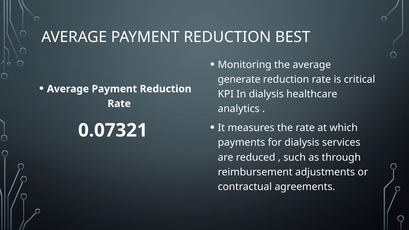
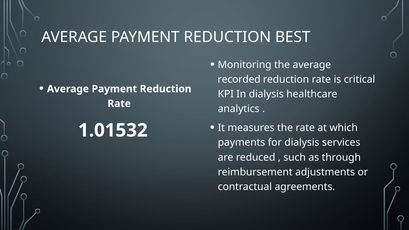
generate: generate -> recorded
0.07321: 0.07321 -> 1.01532
